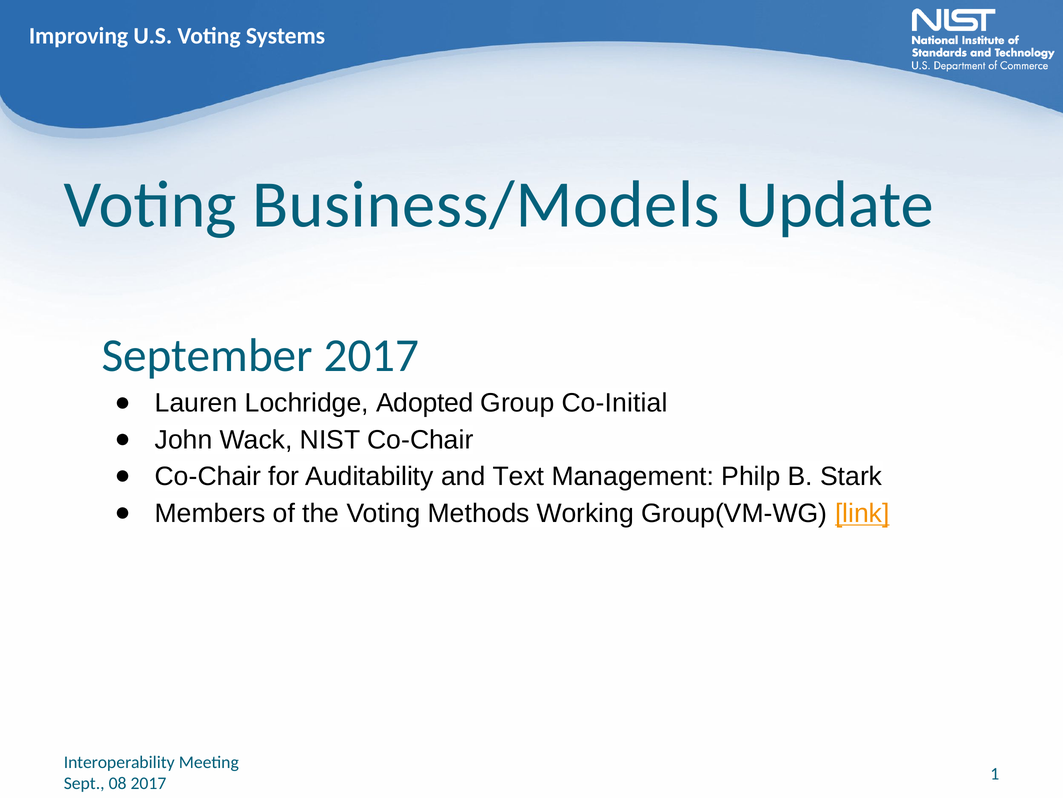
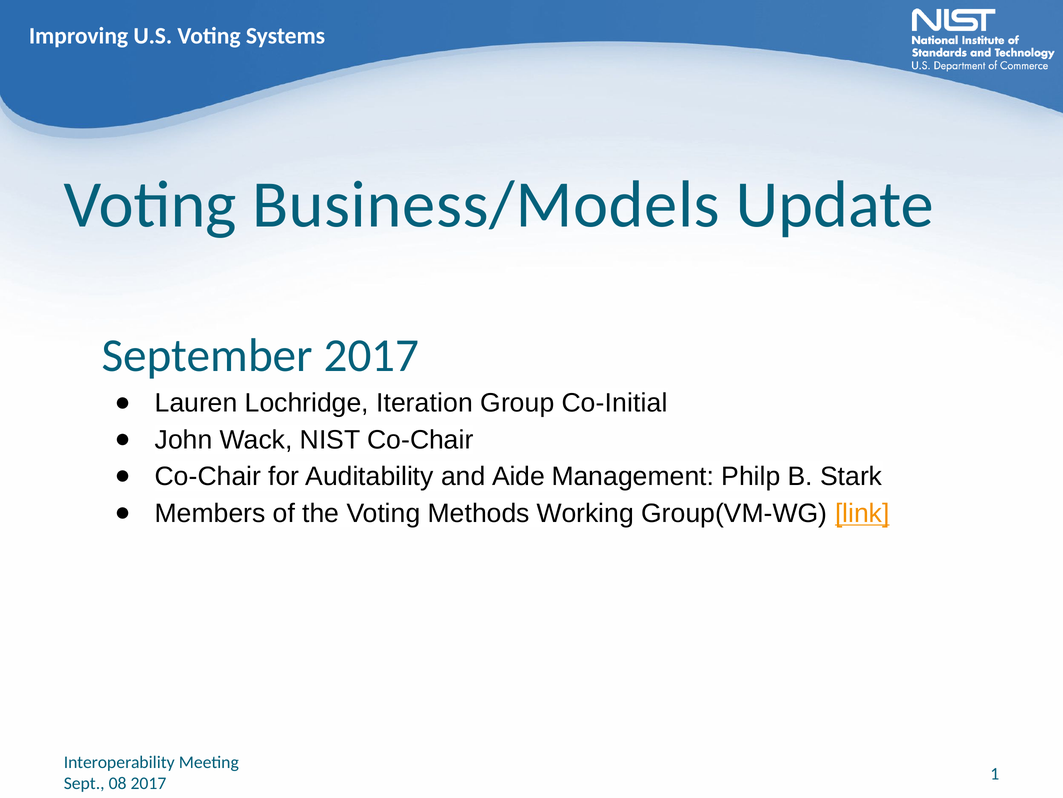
Adopted: Adopted -> Iteration
Text: Text -> Aide
